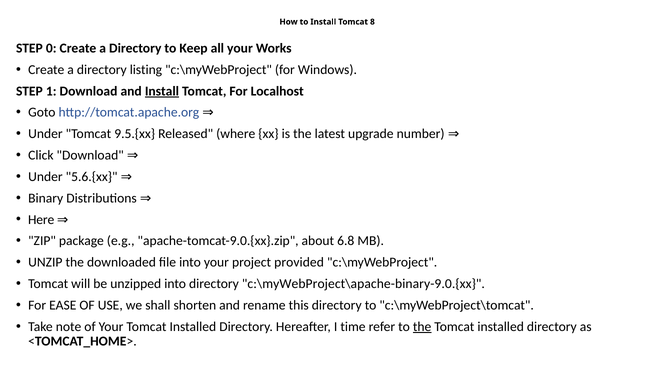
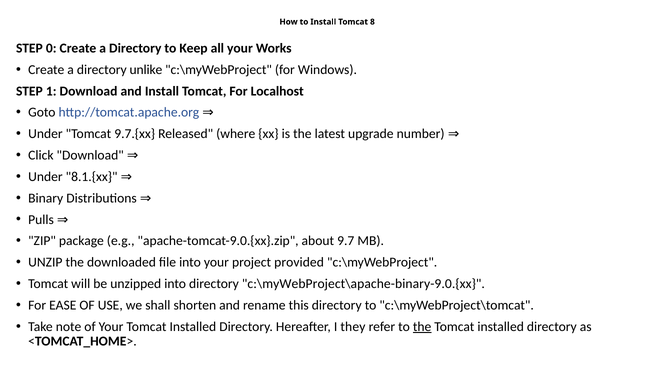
listing: listing -> unlike
Install at (162, 91) underline: present -> none
9.5.{xx: 9.5.{xx -> 9.7.{xx
5.6.{xx: 5.6.{xx -> 8.1.{xx
Here: Here -> Pulls
6.8: 6.8 -> 9.7
time: time -> they
